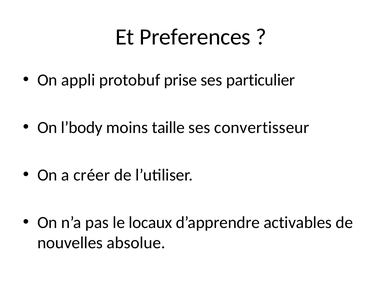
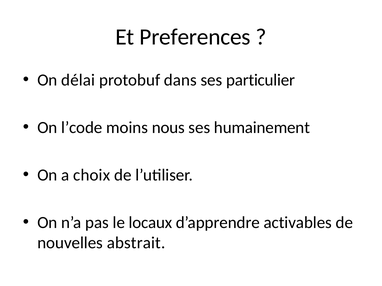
appli: appli -> délai
prise: prise -> dans
l’body: l’body -> l’code
taille: taille -> nous
convertisseur: convertisseur -> humainement
créer: créer -> choix
absolue: absolue -> abstrait
